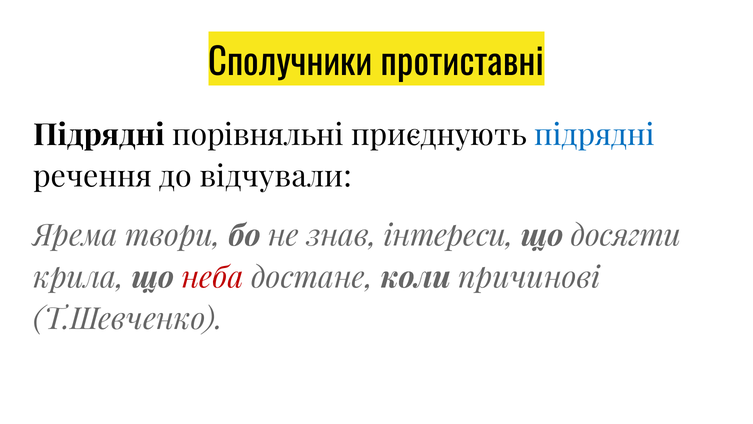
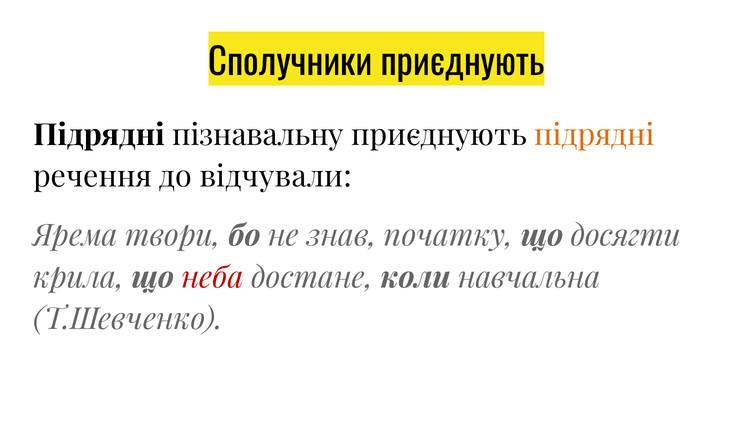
Сполучники протиставні: протиставні -> приєднують
порівняльні: порівняльні -> пізнавальну
підрядні at (594, 135) colour: blue -> orange
інтереси: інтереси -> початку
причинові: причинові -> навчальна
